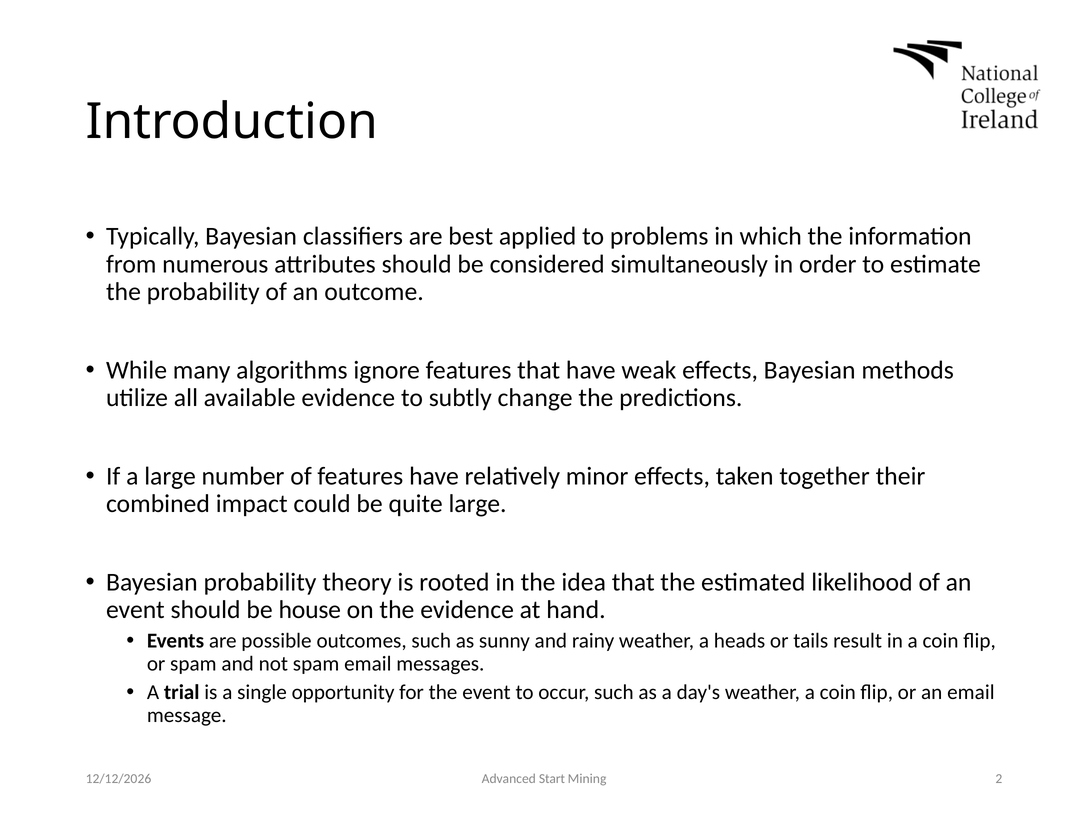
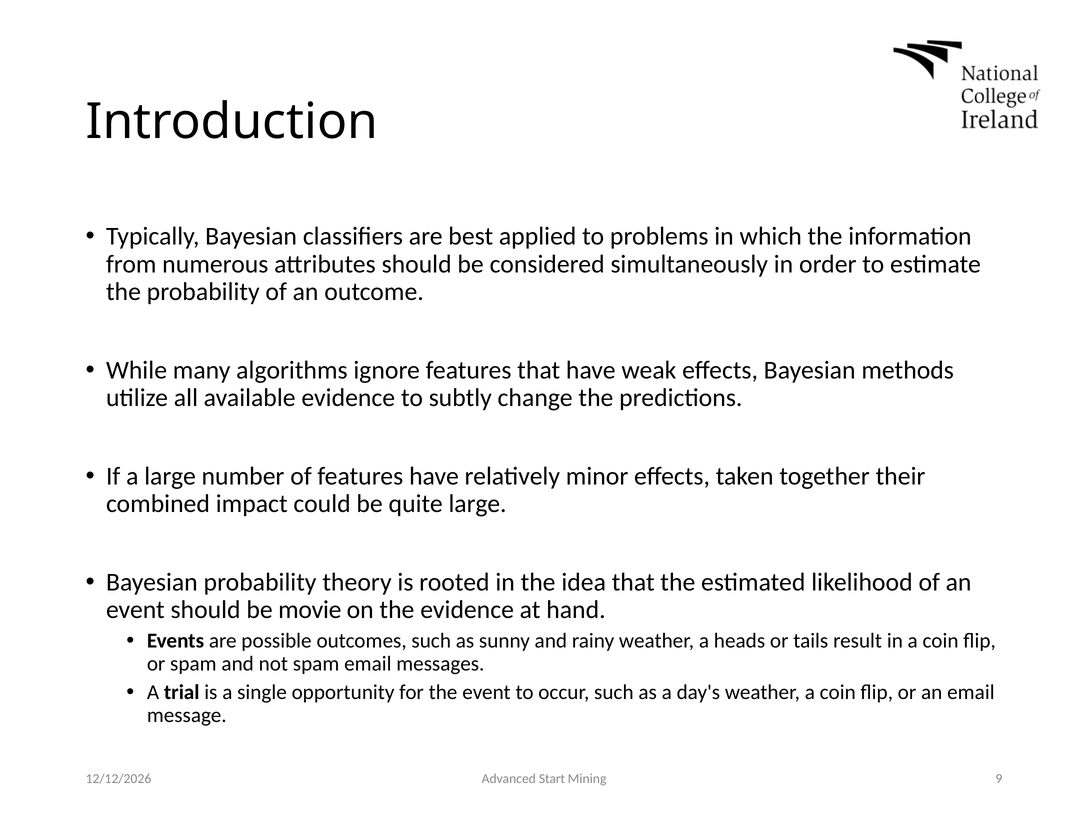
house: house -> movie
2: 2 -> 9
